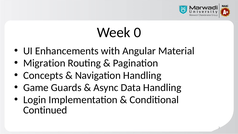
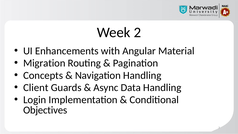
0: 0 -> 2
Game: Game -> Client
Continued: Continued -> Objectives
